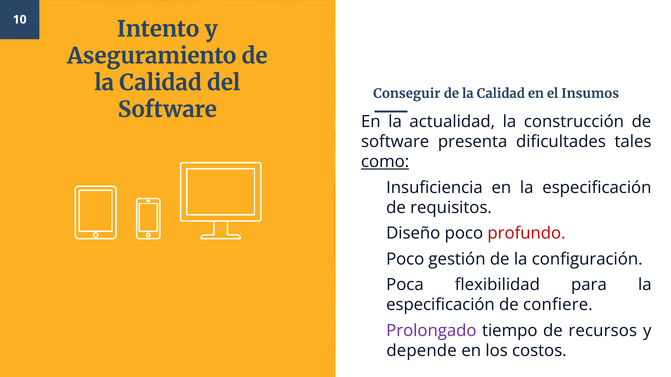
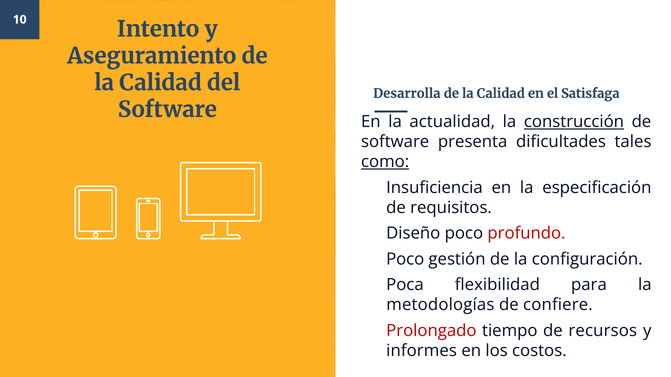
Conseguir: Conseguir -> Desarrolla
Insumos: Insumos -> Satisfaga
construcción underline: none -> present
especificación at (440, 305): especificación -> metodologías
Prolongado colour: purple -> red
depende: depende -> informes
